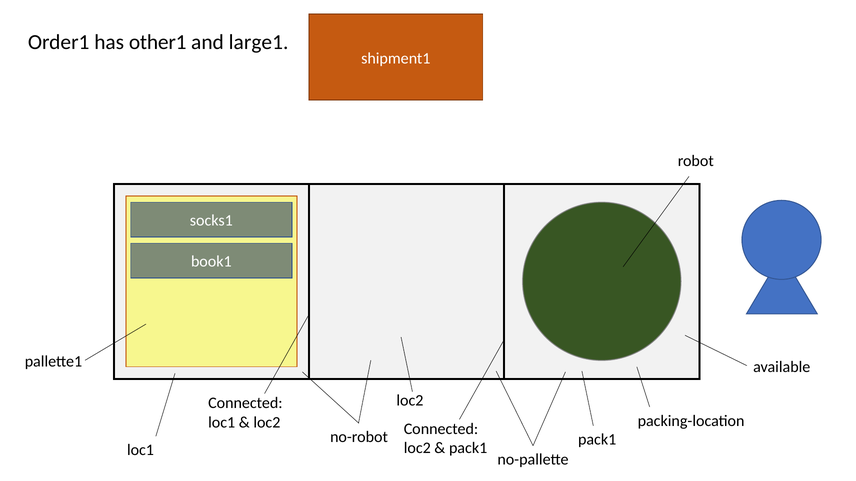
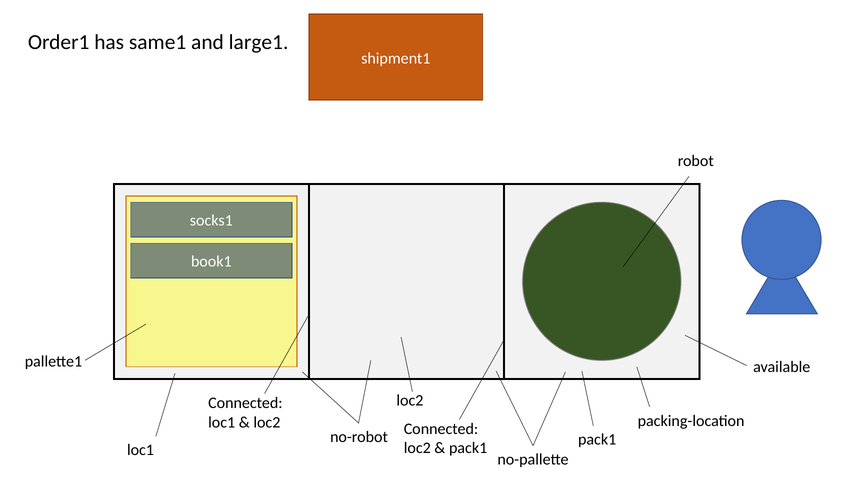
other1: other1 -> same1
